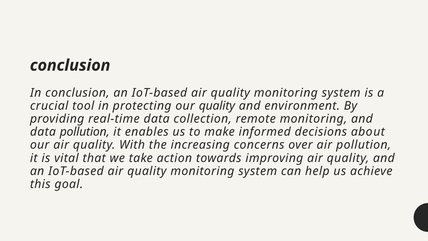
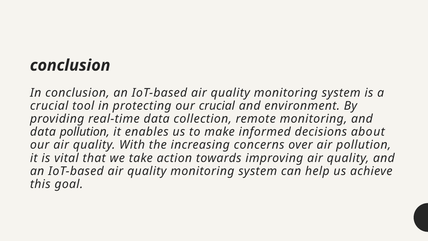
our quality: quality -> crucial
